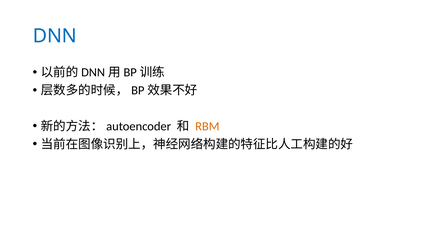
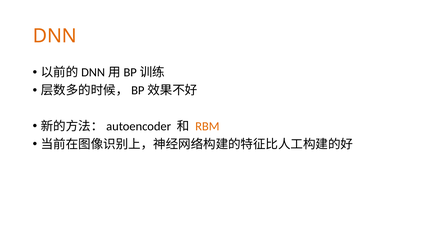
DNN colour: blue -> orange
